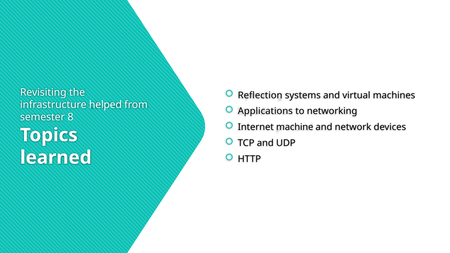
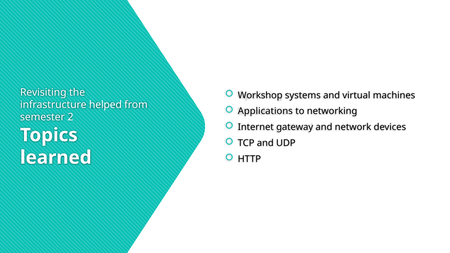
Reflection: Reflection -> Workshop
8: 8 -> 2
machine: machine -> gateway
